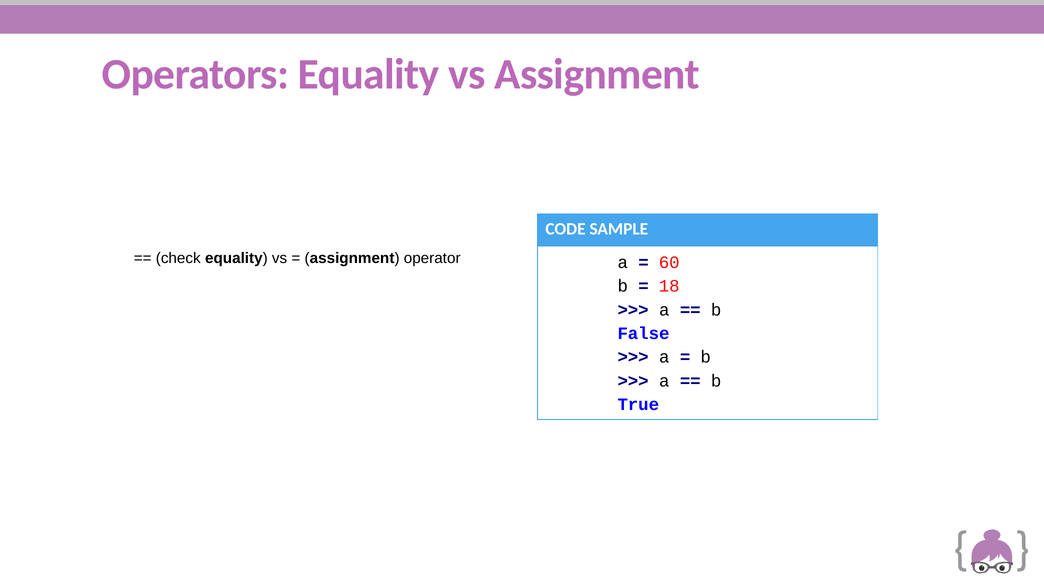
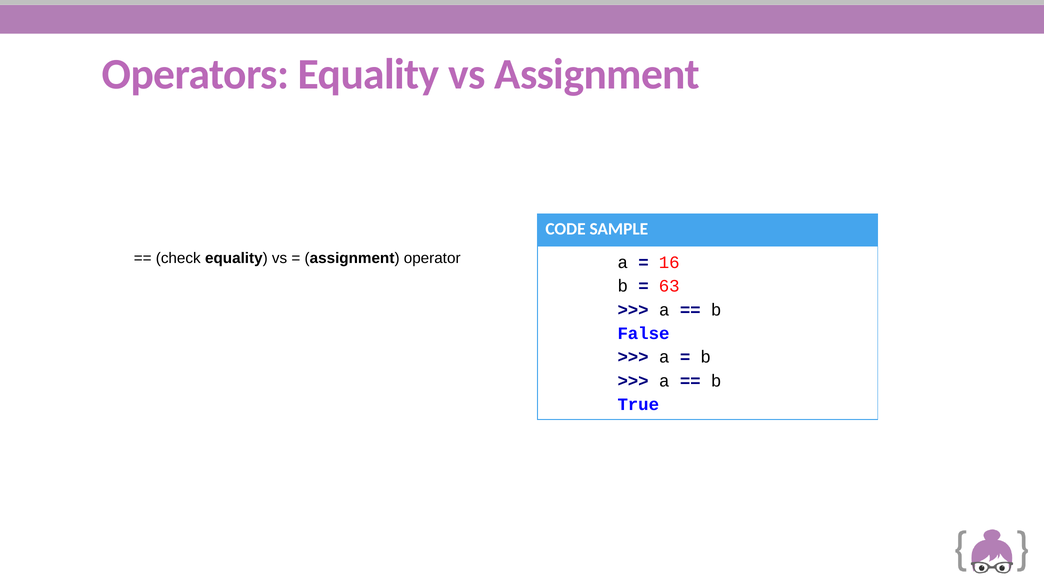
60: 60 -> 16
18: 18 -> 63
